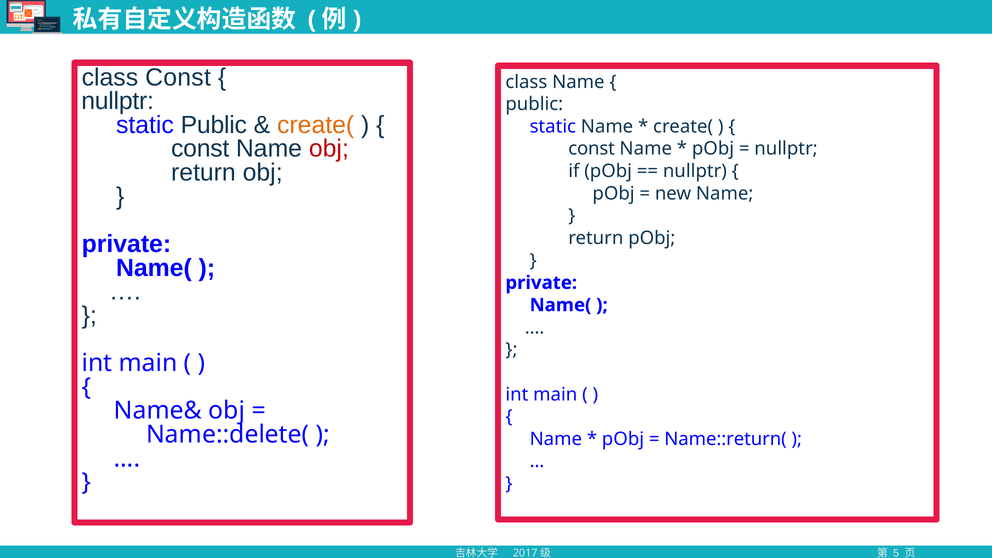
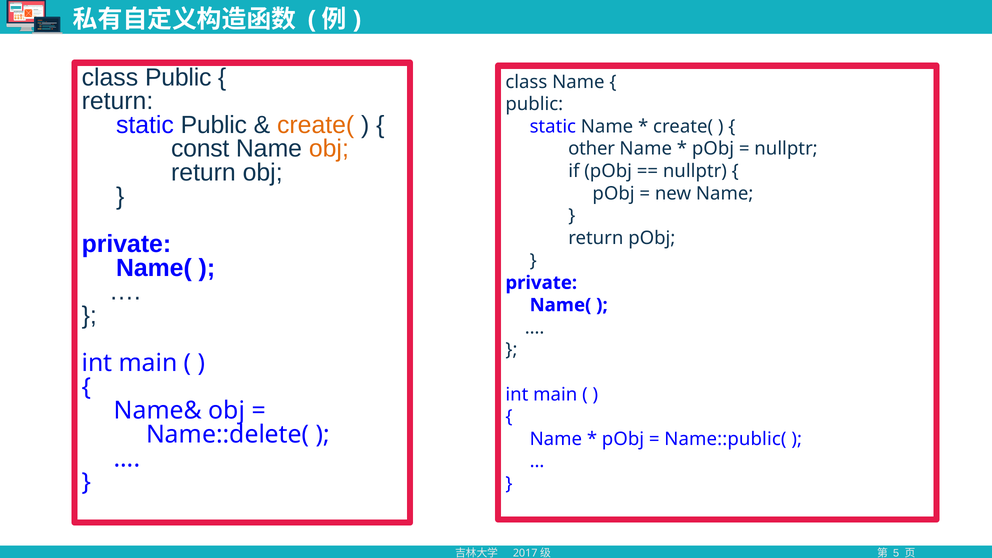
class Const: Const -> Public
nullptr at (118, 101): nullptr -> return
obj at (329, 149) colour: red -> orange
const at (592, 149): const -> other
Name::return(: Name::return( -> Name::public(
